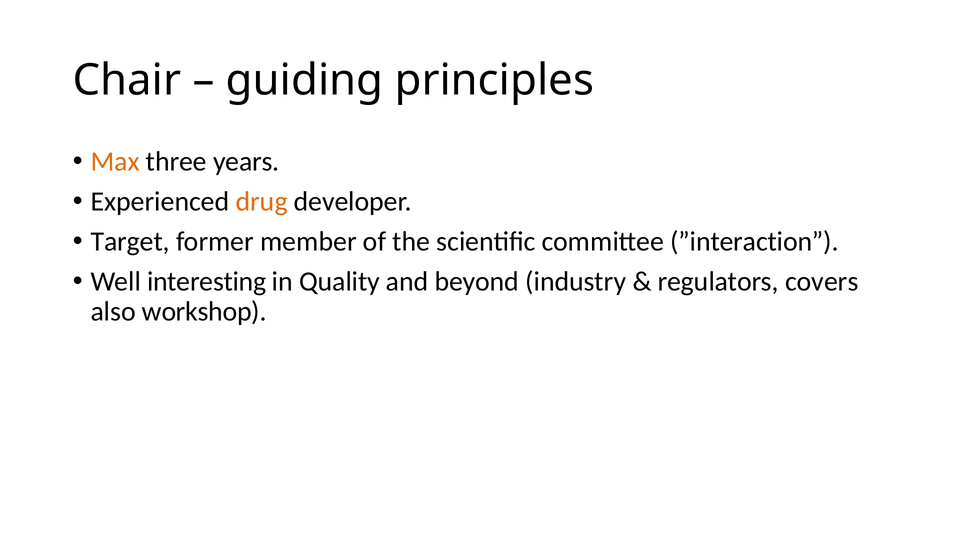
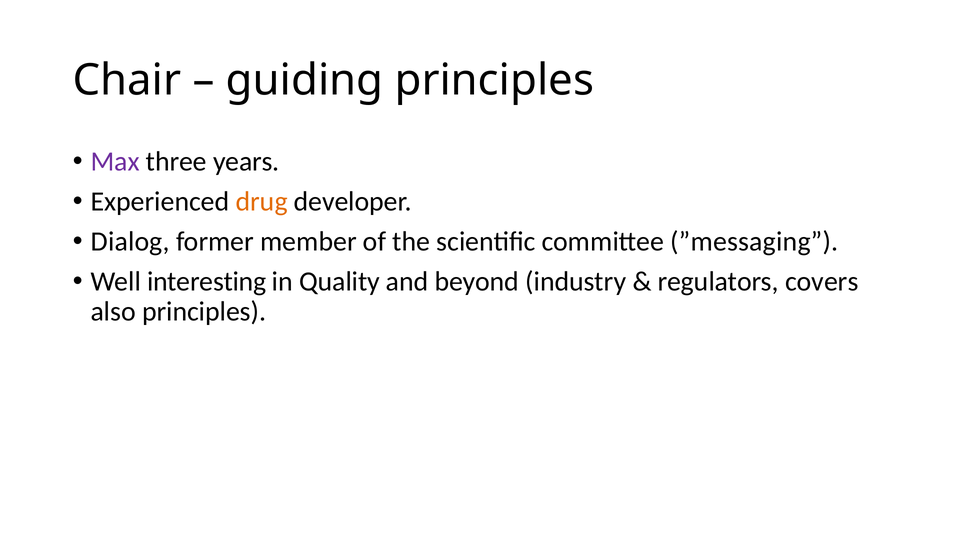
Max colour: orange -> purple
Target: Target -> Dialog
”interaction: ”interaction -> ”messaging
also workshop: workshop -> principles
